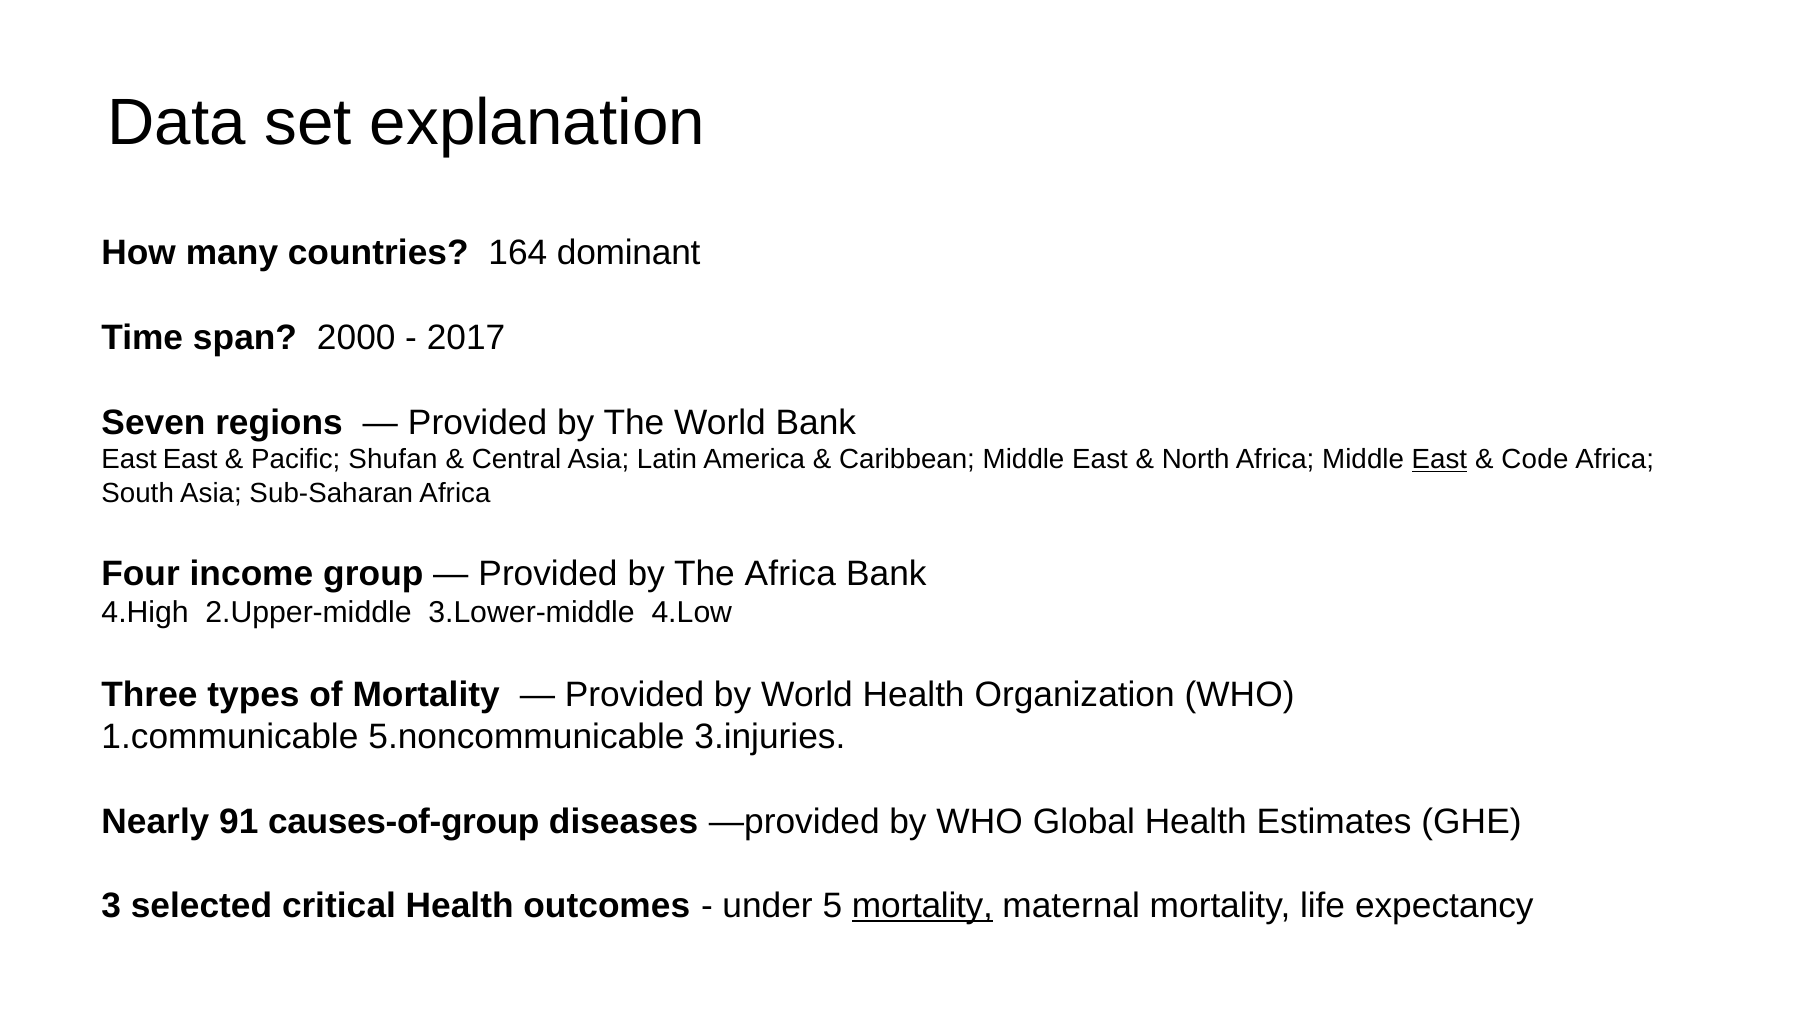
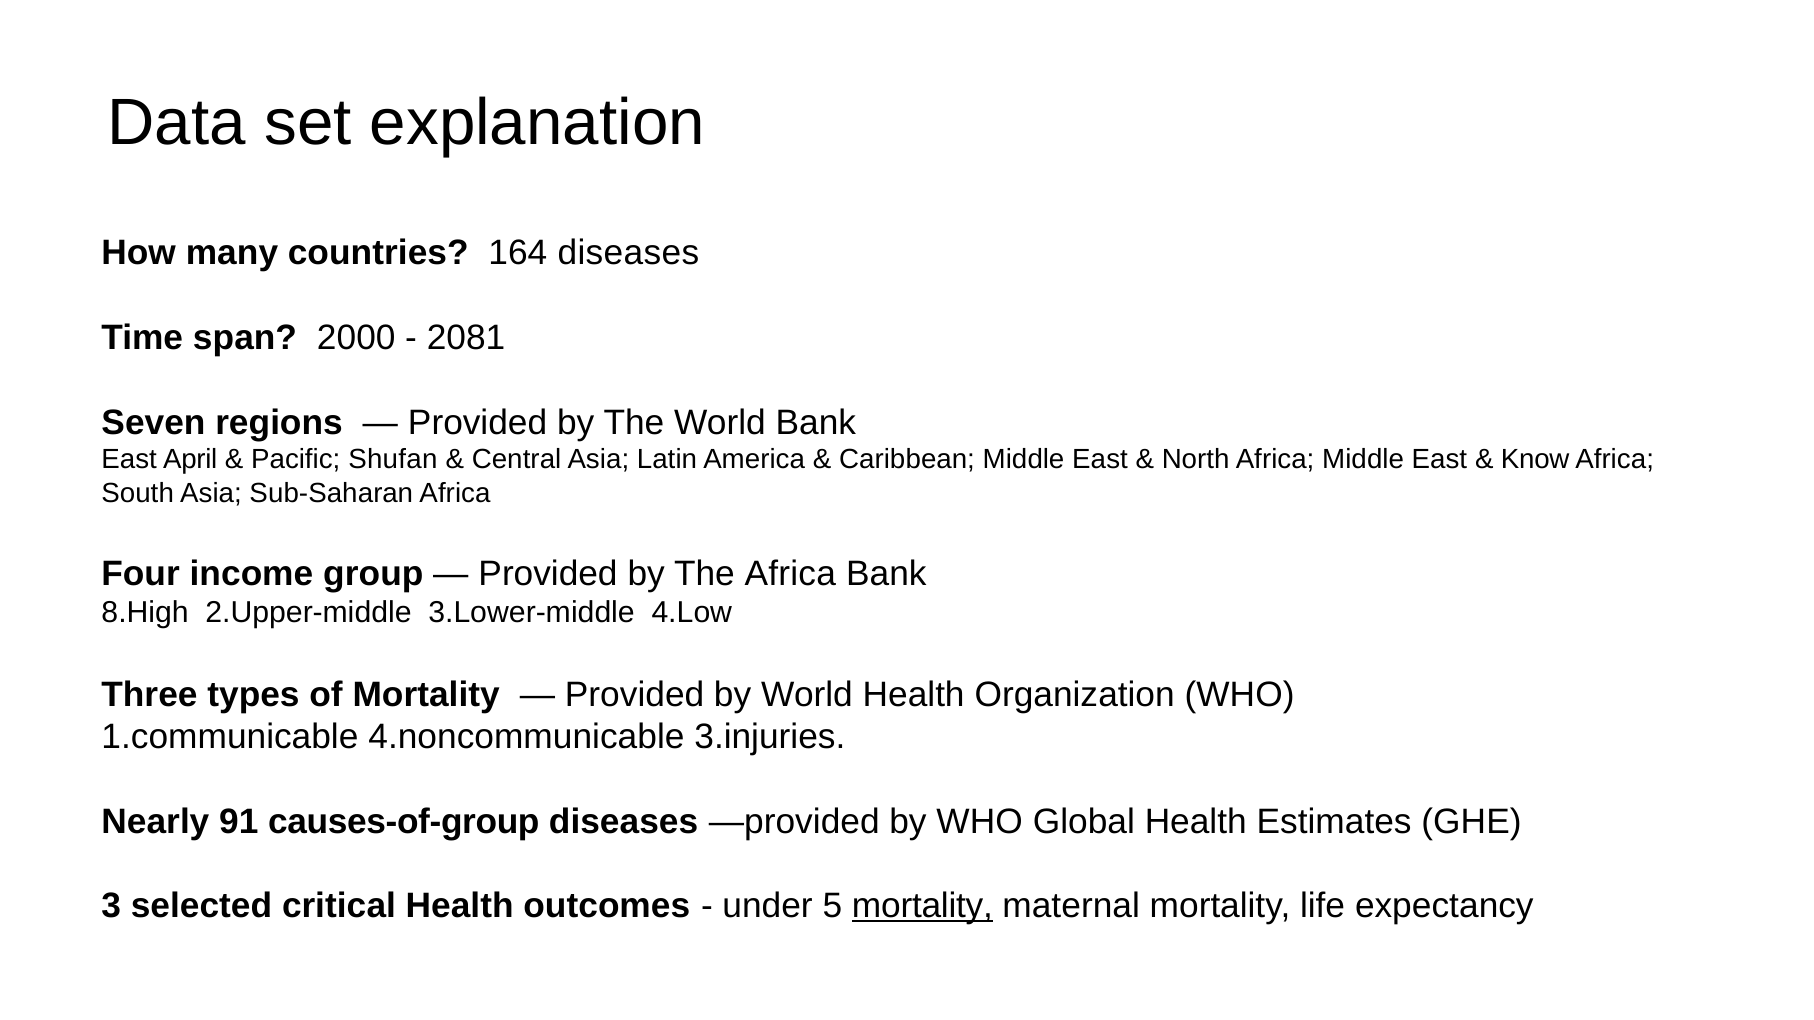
164 dominant: dominant -> diseases
2017: 2017 -> 2081
East East: East -> April
East at (1439, 460) underline: present -> none
Code: Code -> Know
4.High: 4.High -> 8.High
5.noncommunicable: 5.noncommunicable -> 4.noncommunicable
